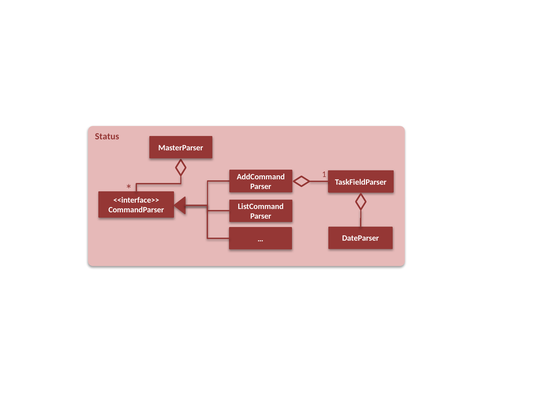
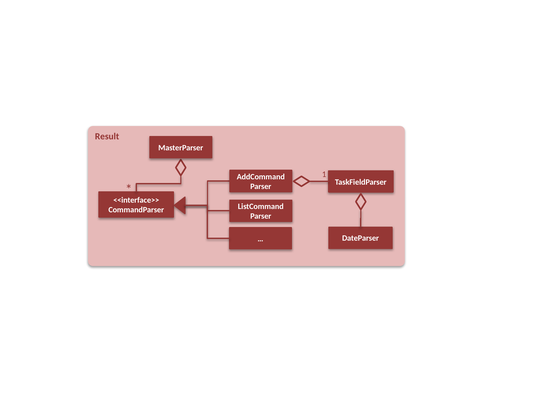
Status: Status -> Result
